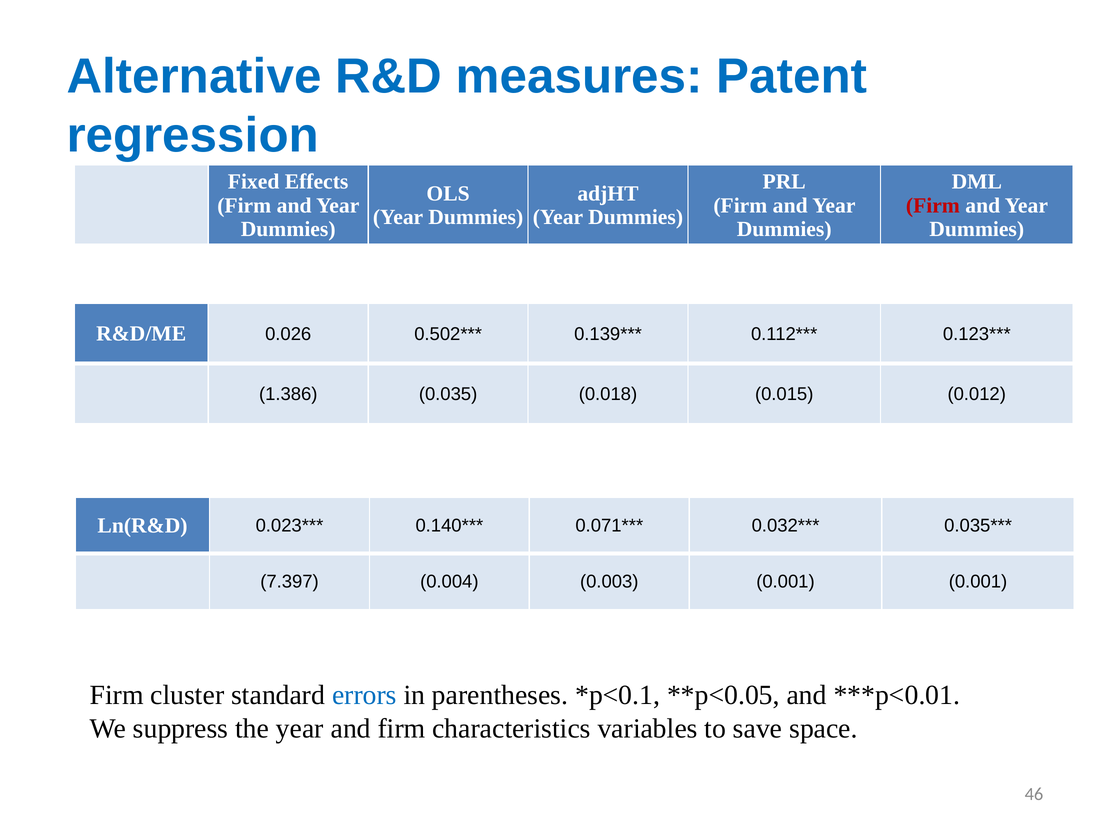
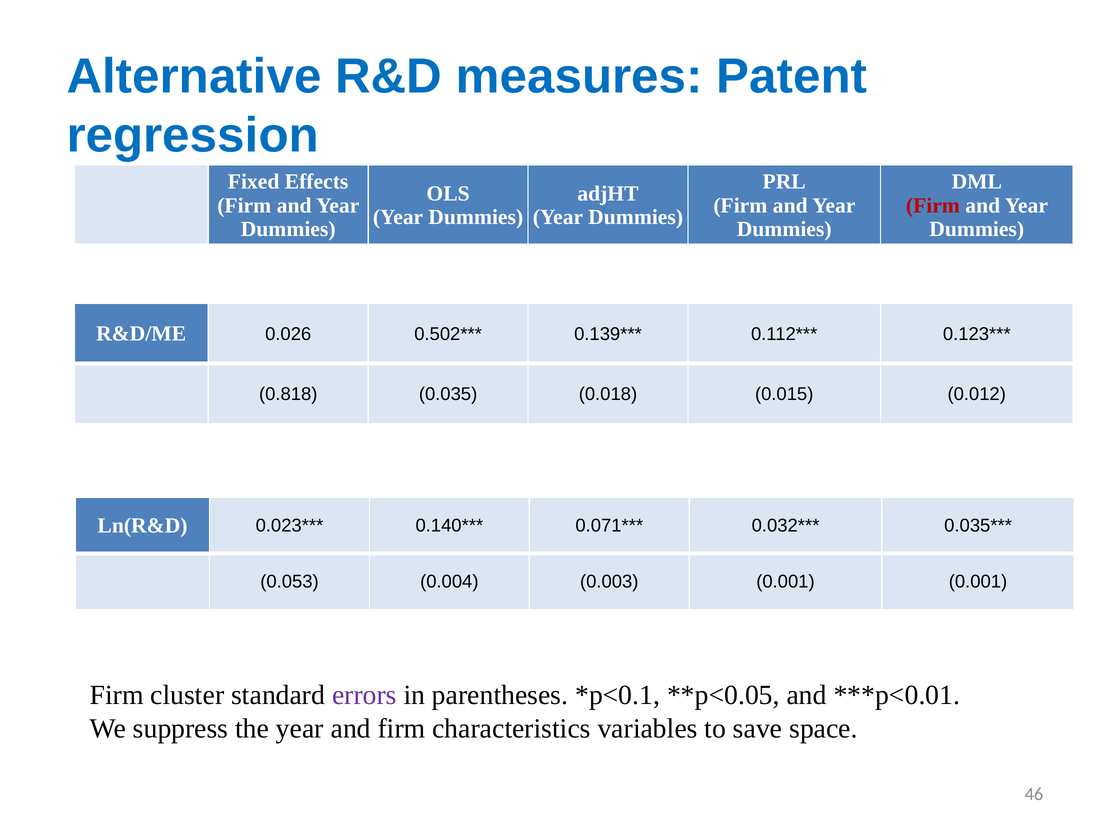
1.386: 1.386 -> 0.818
7.397: 7.397 -> 0.053
errors colour: blue -> purple
